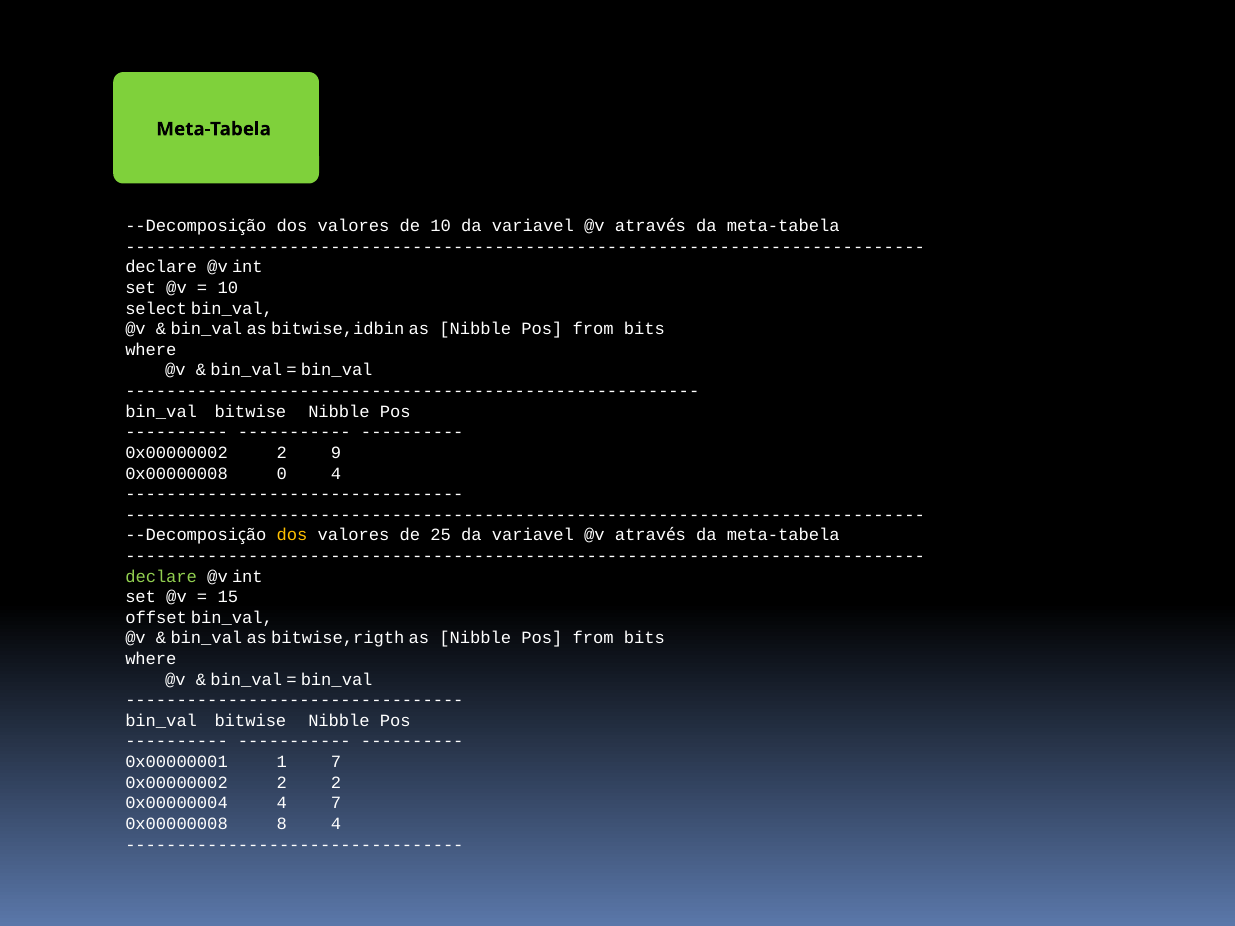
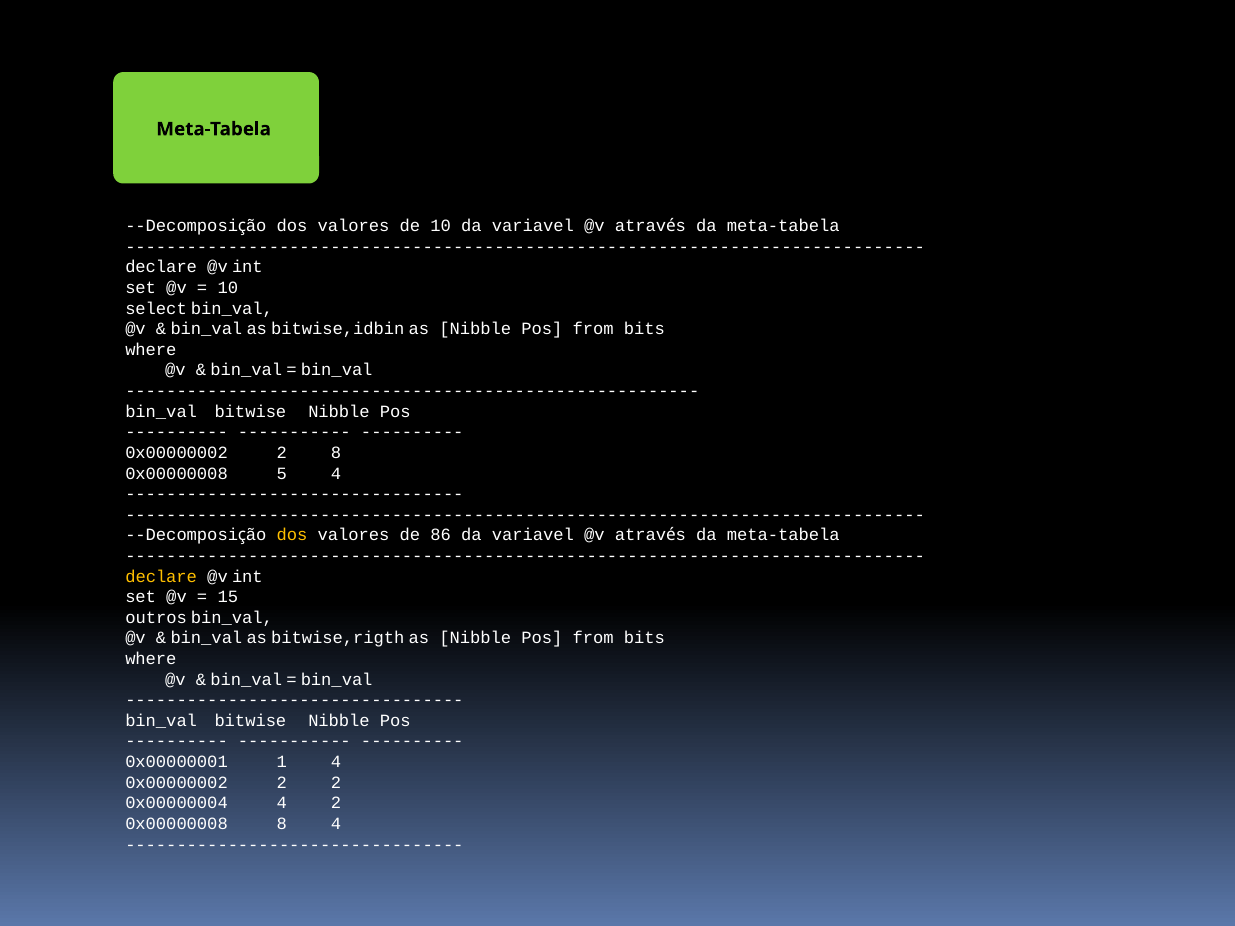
2 9: 9 -> 8
0: 0 -> 5
25: 25 -> 86
declare at (161, 577) colour: light green -> yellow
offset: offset -> outros
1 7: 7 -> 4
4 7: 7 -> 2
